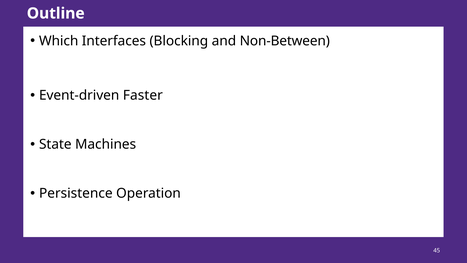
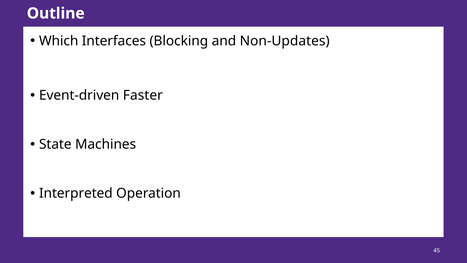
Non-Between: Non-Between -> Non-Updates
Persistence: Persistence -> Interpreted
